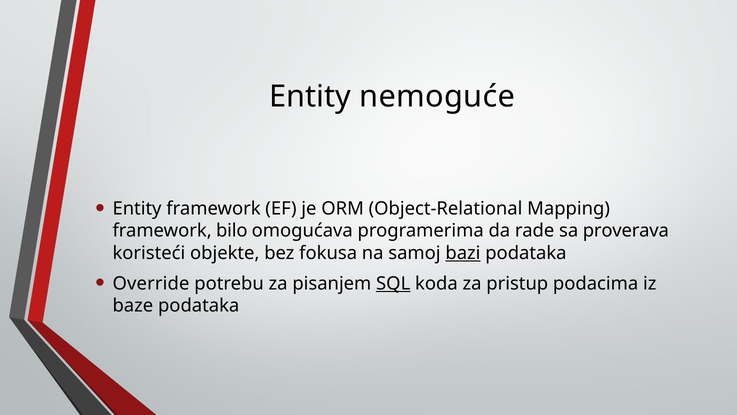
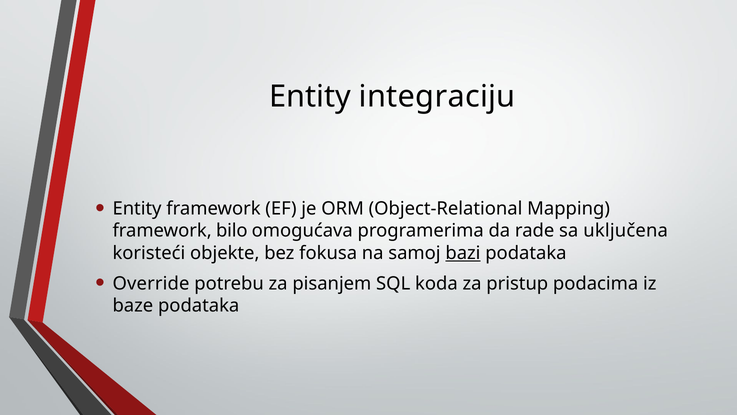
nemoguće: nemoguće -> integraciju
proverava: proverava -> uključena
SQL underline: present -> none
